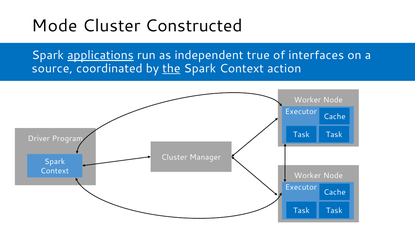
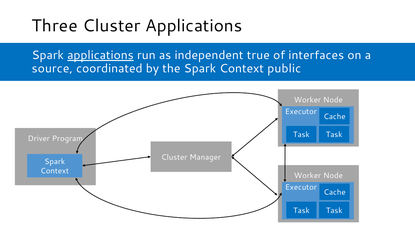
Mode: Mode -> Three
Cluster Constructed: Constructed -> Applications
the underline: present -> none
action: action -> public
